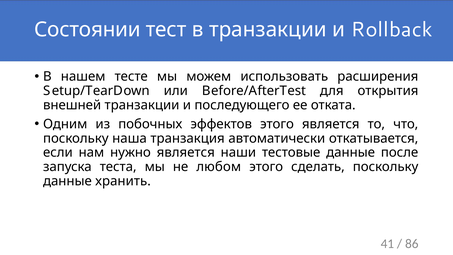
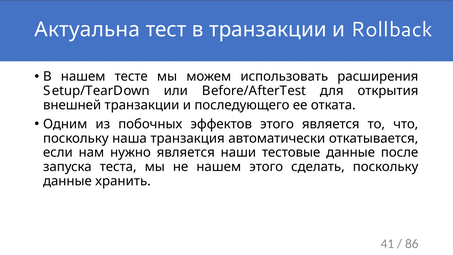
Состоянии: Состоянии -> Актуальна
не любом: любом -> нашем
